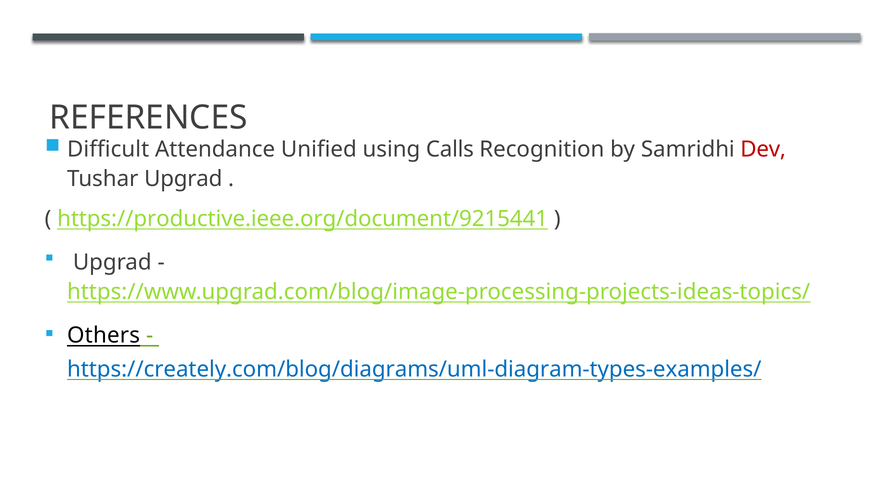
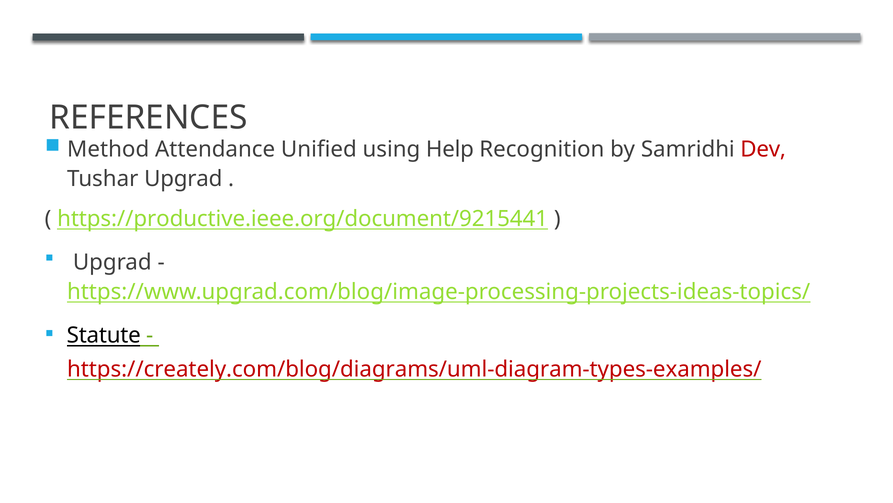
Difficult: Difficult -> Method
Calls: Calls -> Help
Others: Others -> Statute
https://creately.com/blog/diagrams/uml-diagram-types-examples/ colour: blue -> red
